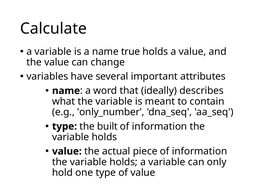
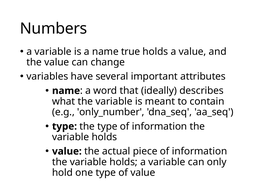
Calculate: Calculate -> Numbers
the built: built -> type
